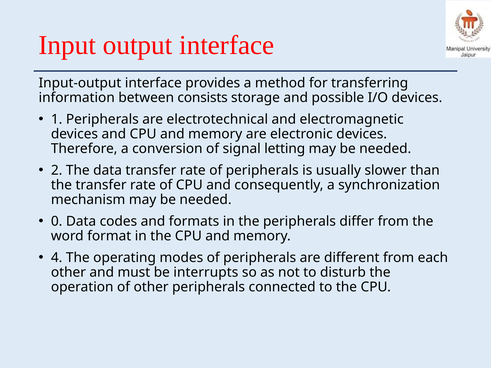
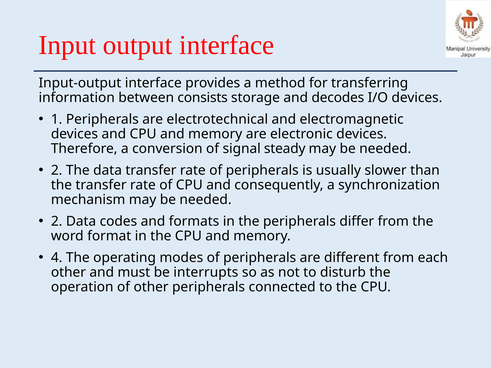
possible: possible -> decodes
letting: letting -> steady
0 at (57, 222): 0 -> 2
